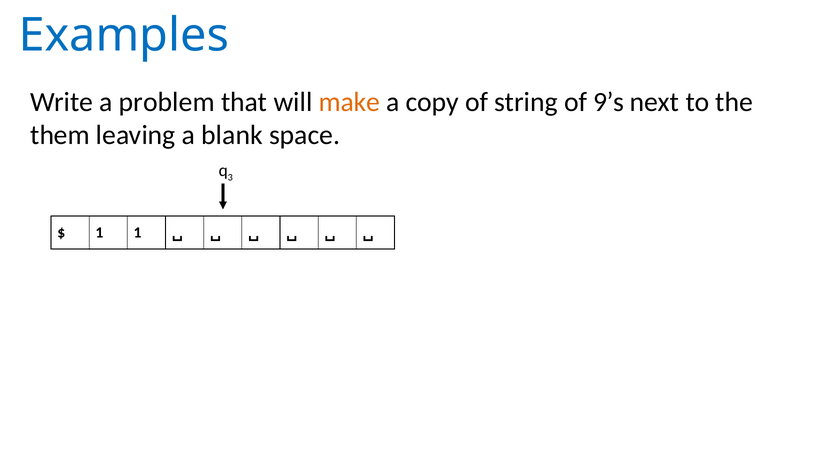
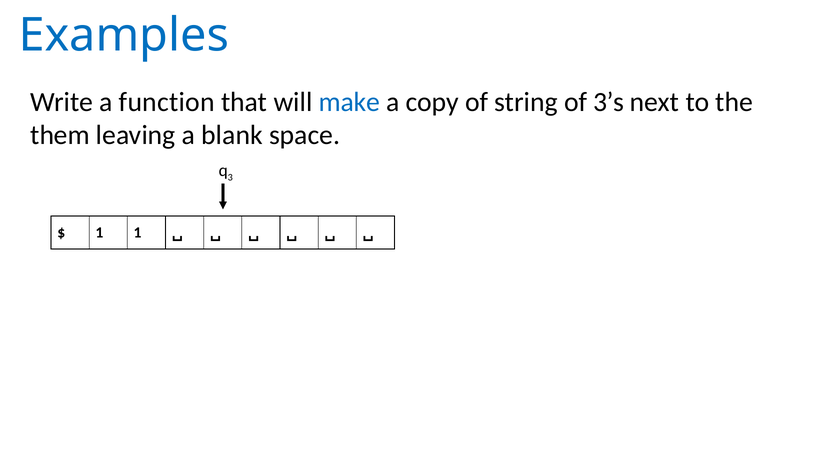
problem: problem -> function
make colour: orange -> blue
9’s: 9’s -> 3’s
